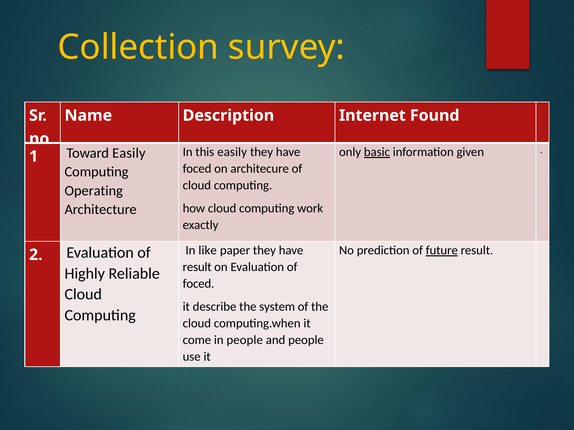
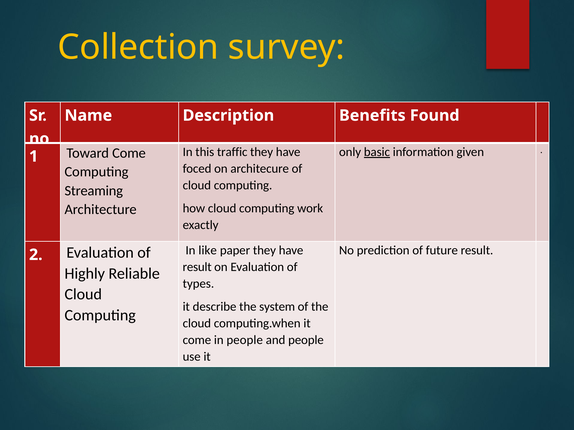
Internet: Internet -> Benefits
this easily: easily -> traffic
Toward Easily: Easily -> Come
Operating: Operating -> Streaming
future underline: present -> none
foced at (199, 284): foced -> types
